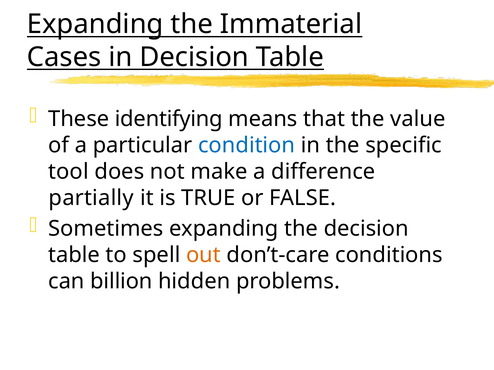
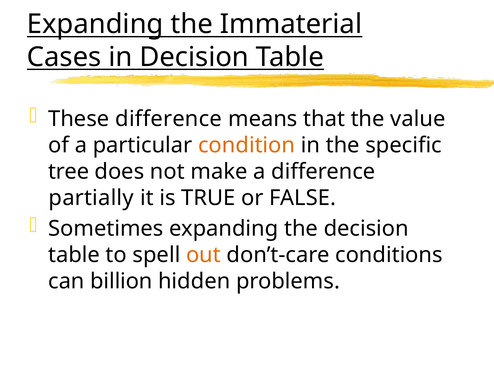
These identifying: identifying -> difference
condition colour: blue -> orange
tool: tool -> tree
